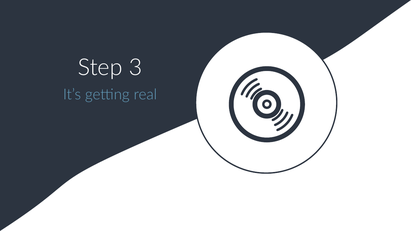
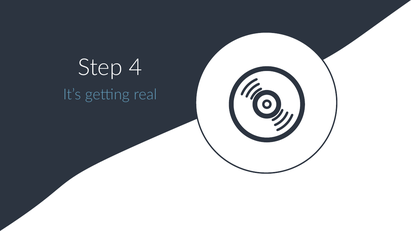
3: 3 -> 4
